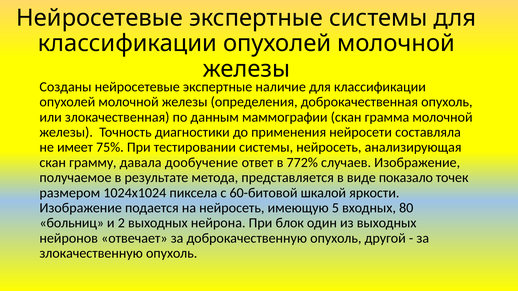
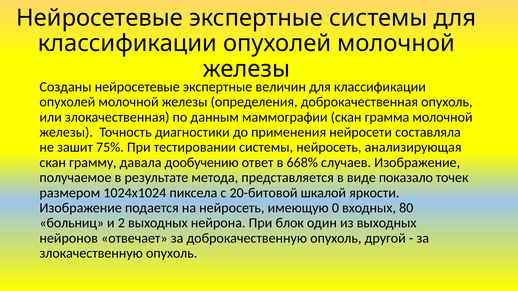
наличие: наличие -> величин
имеет: имеет -> зашит
дообучение: дообучение -> дообучению
772%: 772% -> 668%
60-битовой: 60-битовой -> 20-битовой
5: 5 -> 0
